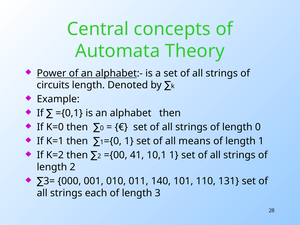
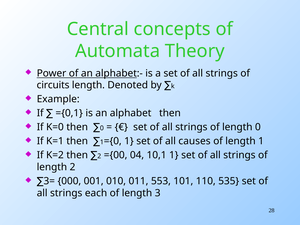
means: means -> causes
41: 41 -> 04
140: 140 -> 553
131: 131 -> 535
